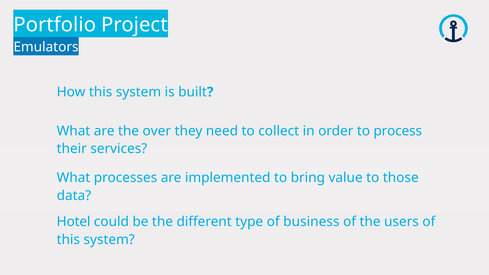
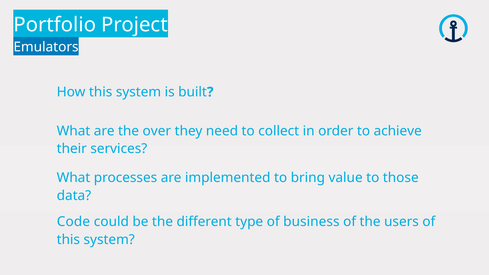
process: process -> achieve
Hotel: Hotel -> Code
